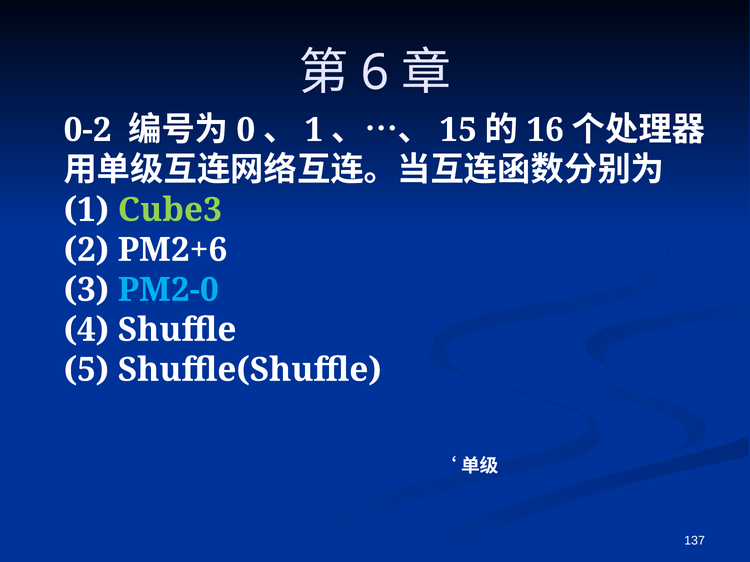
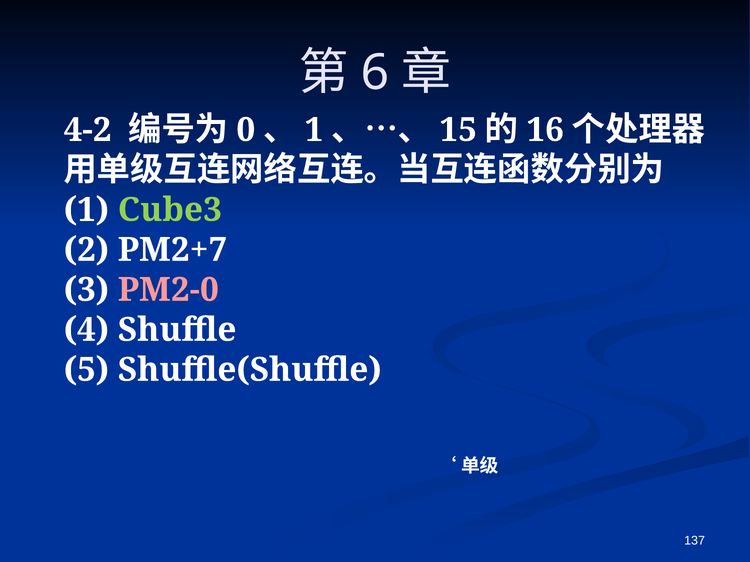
0-2: 0-2 -> 4-2
PM2+6: PM2+6 -> PM2+7
PM2-0 colour: light blue -> pink
